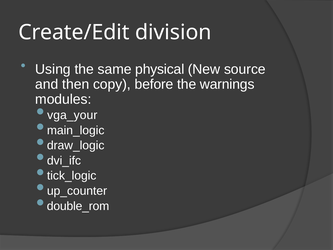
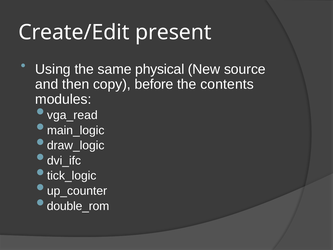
division: division -> present
warnings: warnings -> contents
vga_your: vga_your -> vga_read
